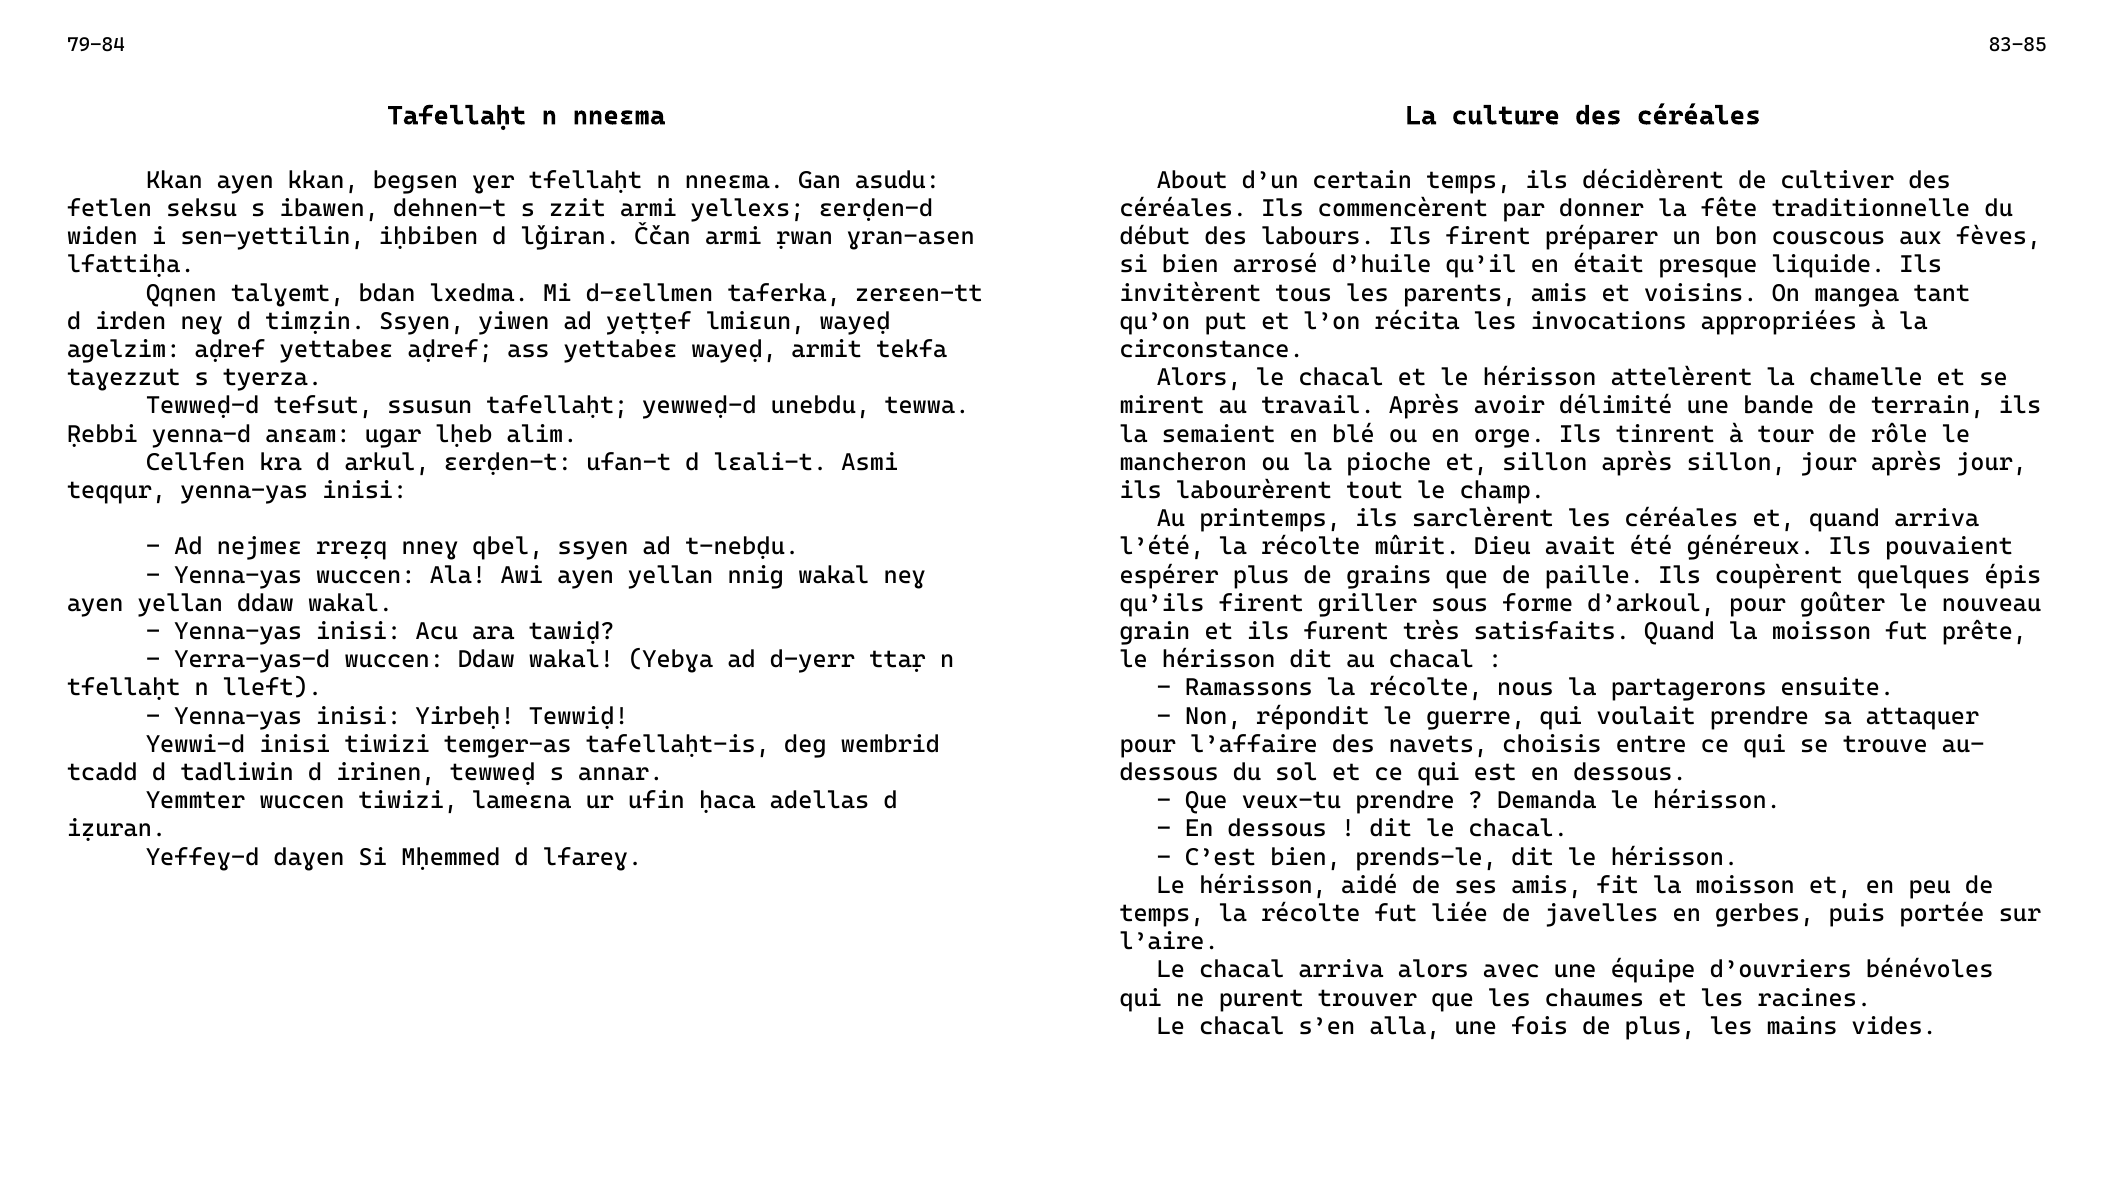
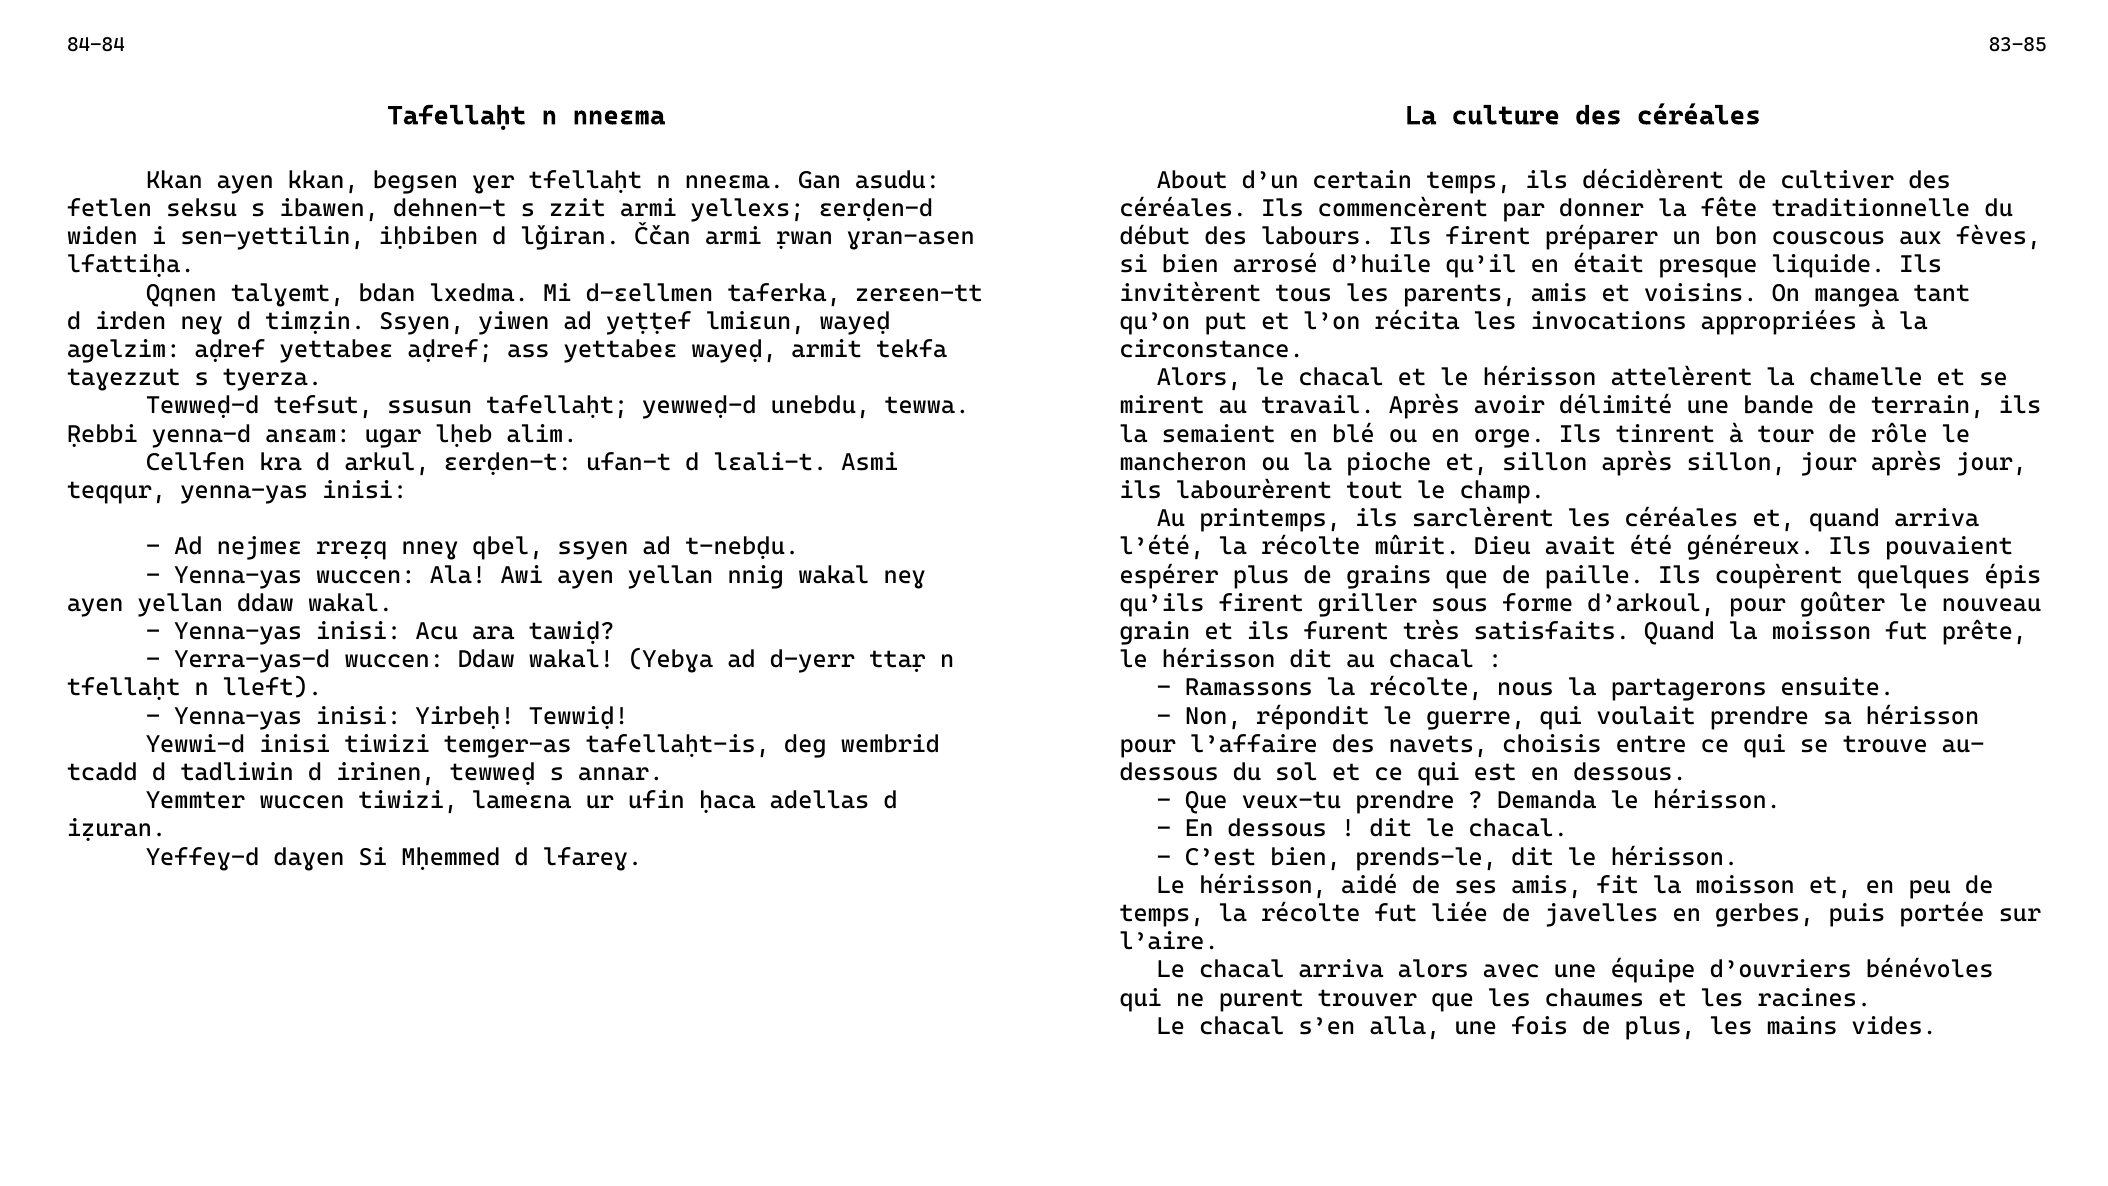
79-84: 79-84 -> 84-84
sa attaquer: attaquer -> hérisson
